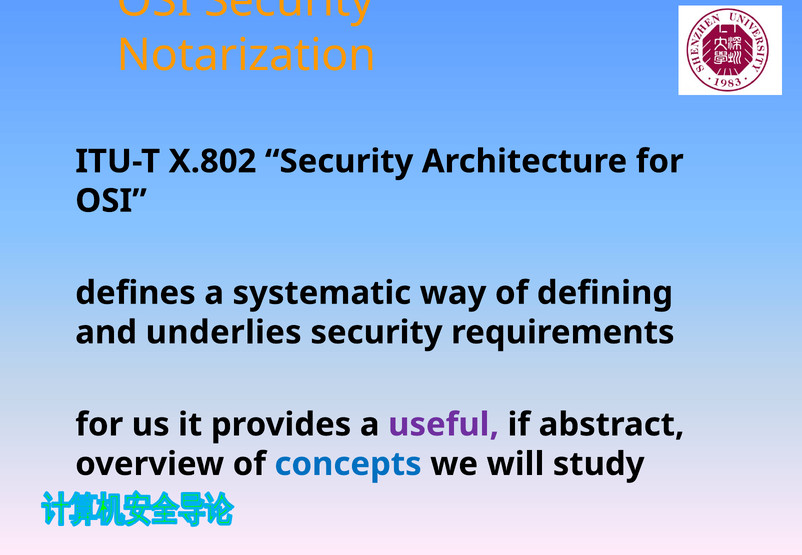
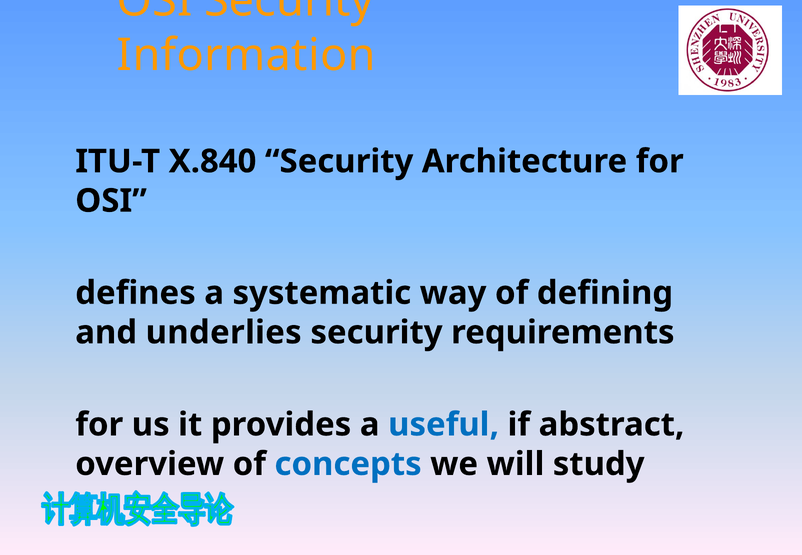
Notarization: Notarization -> Information
X.802: X.802 -> X.840
useful colour: purple -> blue
